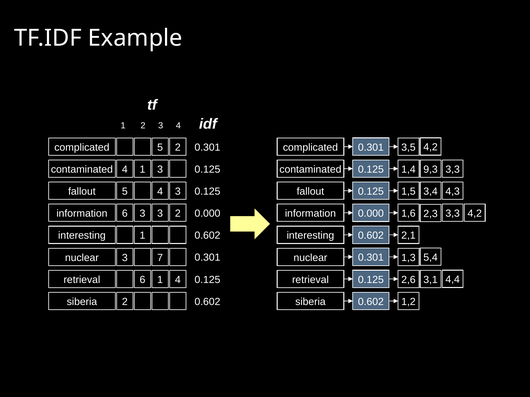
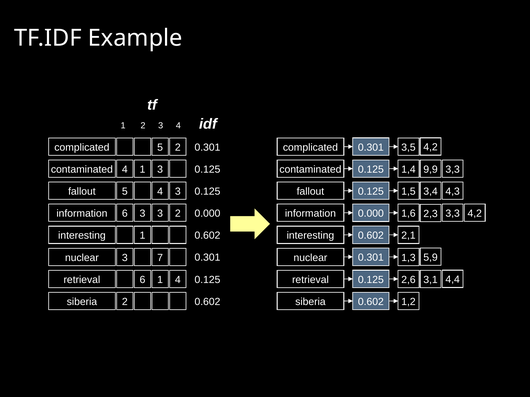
9,3: 9,3 -> 9,9
5,4: 5,4 -> 5,9
